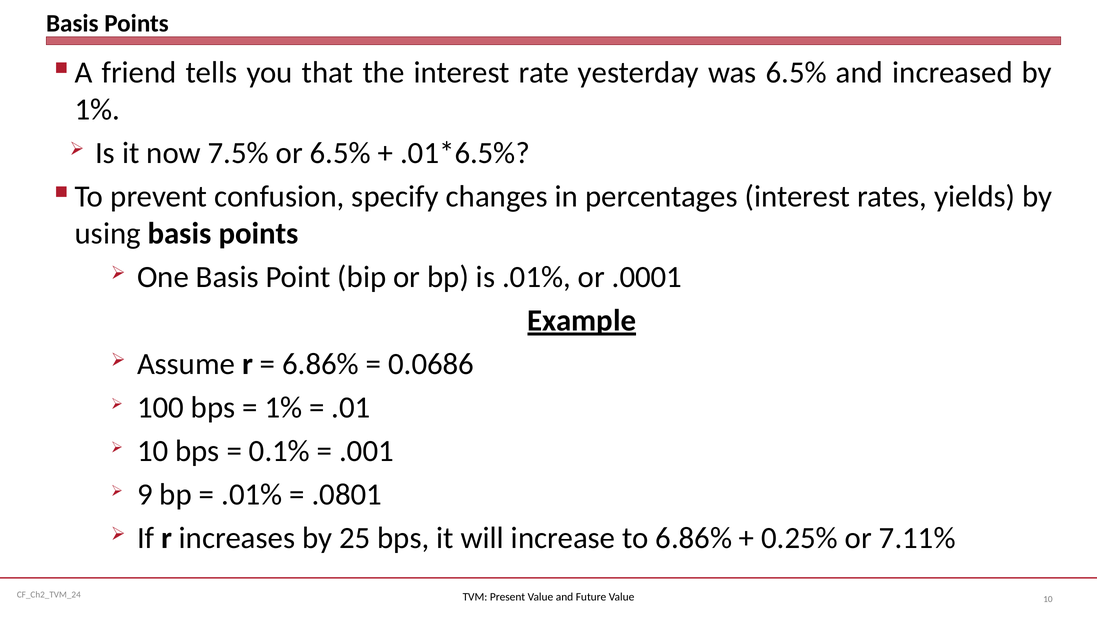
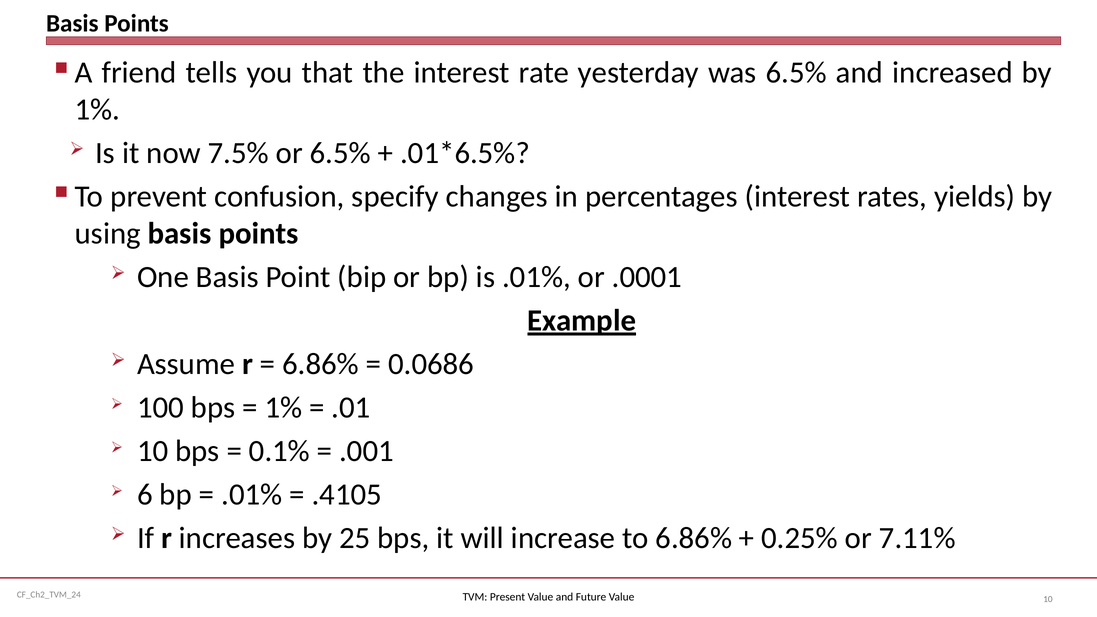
9: 9 -> 6
.0801: .0801 -> .4105
